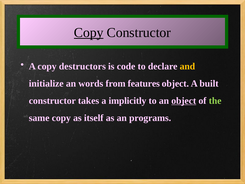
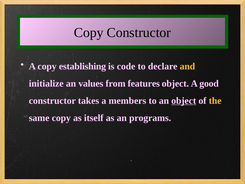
Copy at (89, 33) underline: present -> none
destructors: destructors -> establishing
words: words -> values
built: built -> good
implicitly: implicitly -> members
the colour: light green -> yellow
